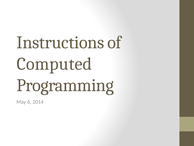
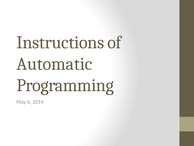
Computed: Computed -> Automatic
